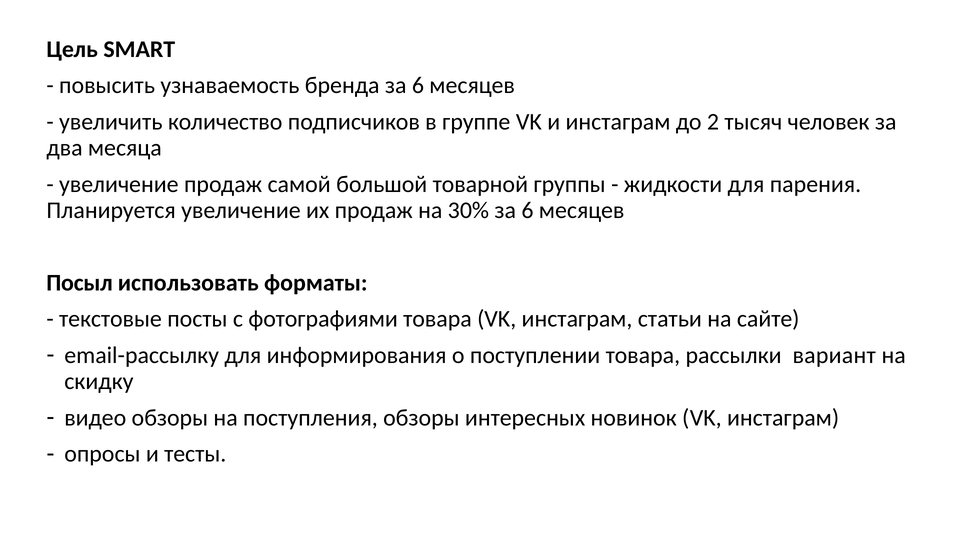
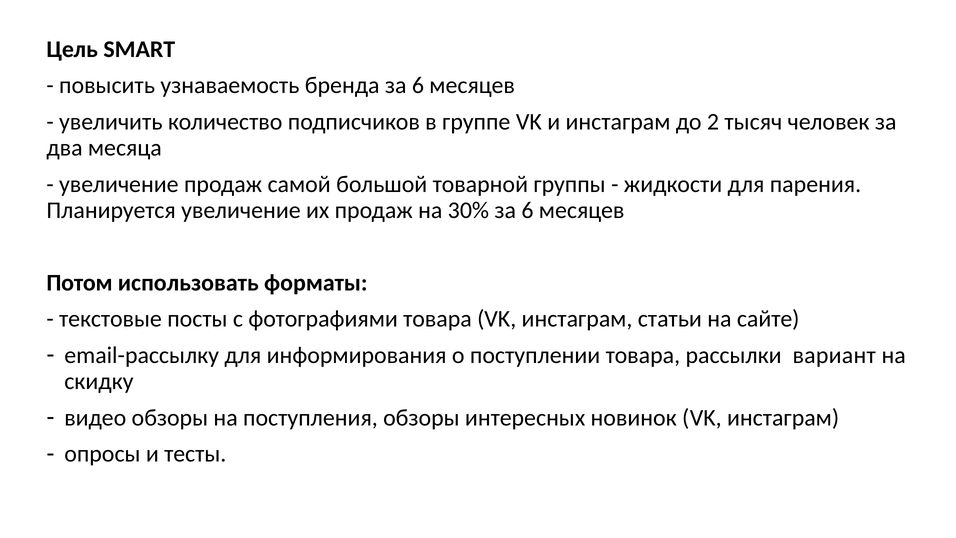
Посыл: Посыл -> Потом
